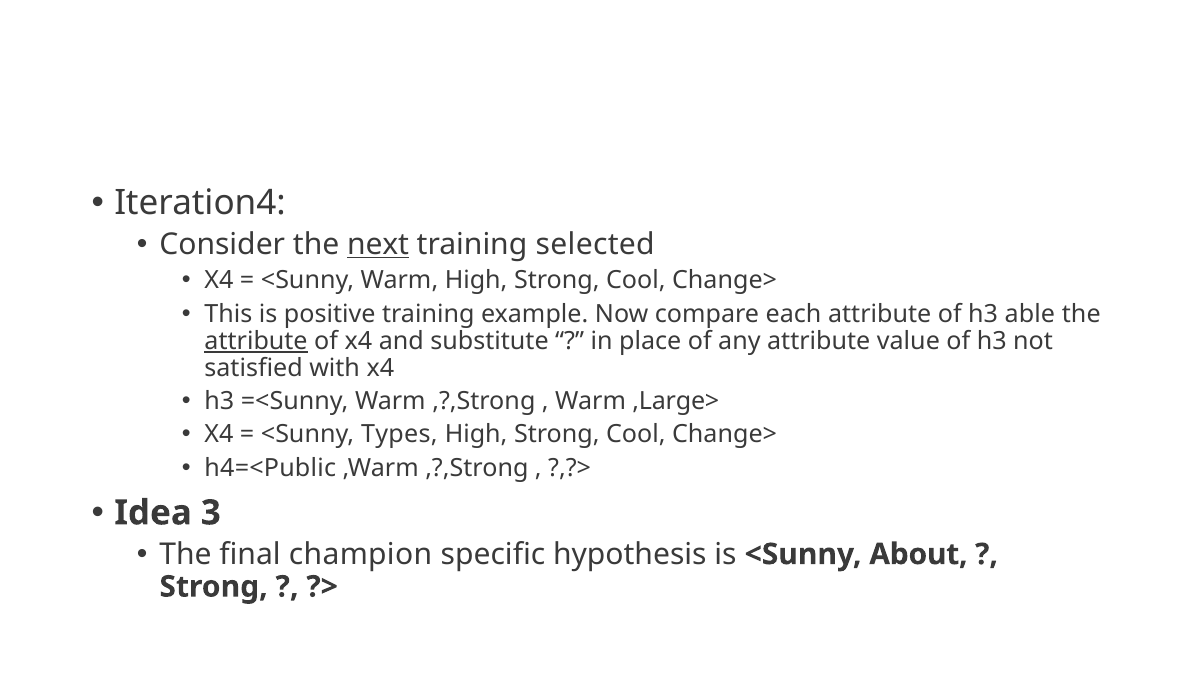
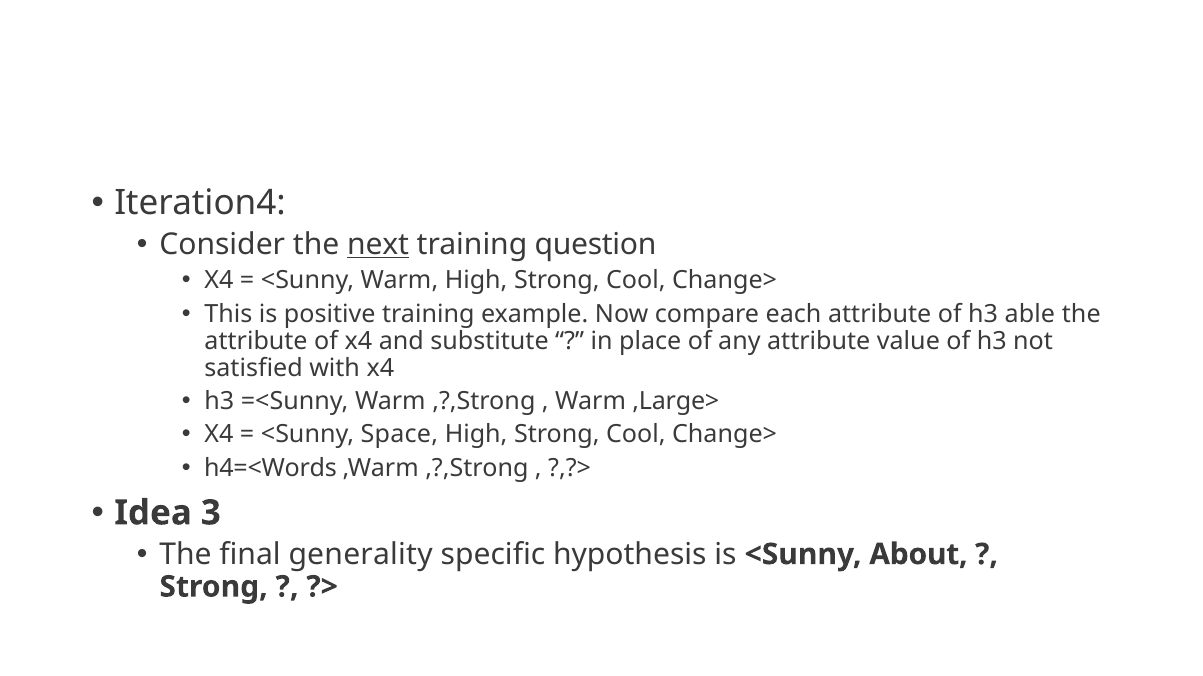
selected: selected -> question
attribute at (256, 341) underline: present -> none
Types: Types -> Space
h4=<Public: h4=<Public -> h4=<Words
champion: champion -> generality
